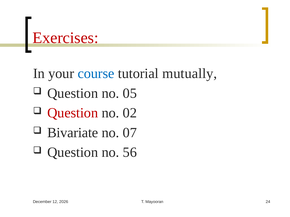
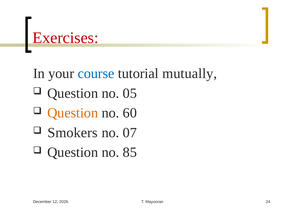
Question at (73, 113) colour: red -> orange
02: 02 -> 60
Bivariate: Bivariate -> Smokers
56: 56 -> 85
